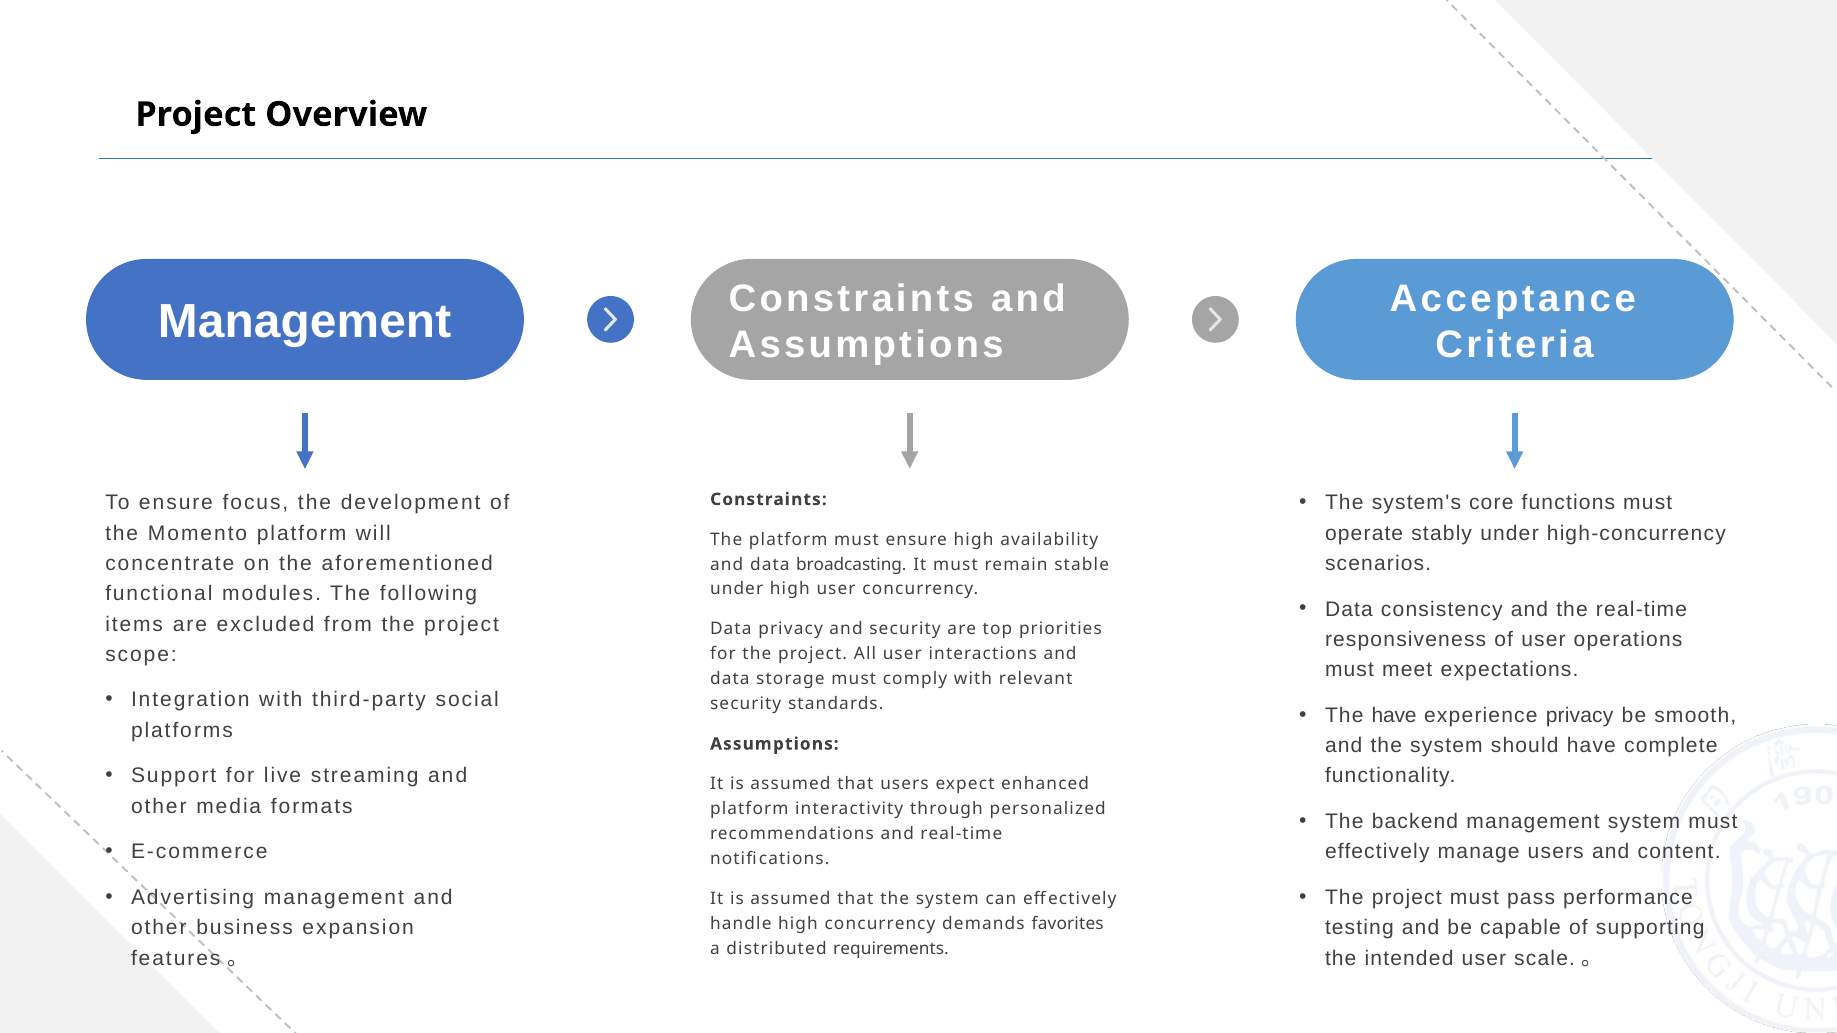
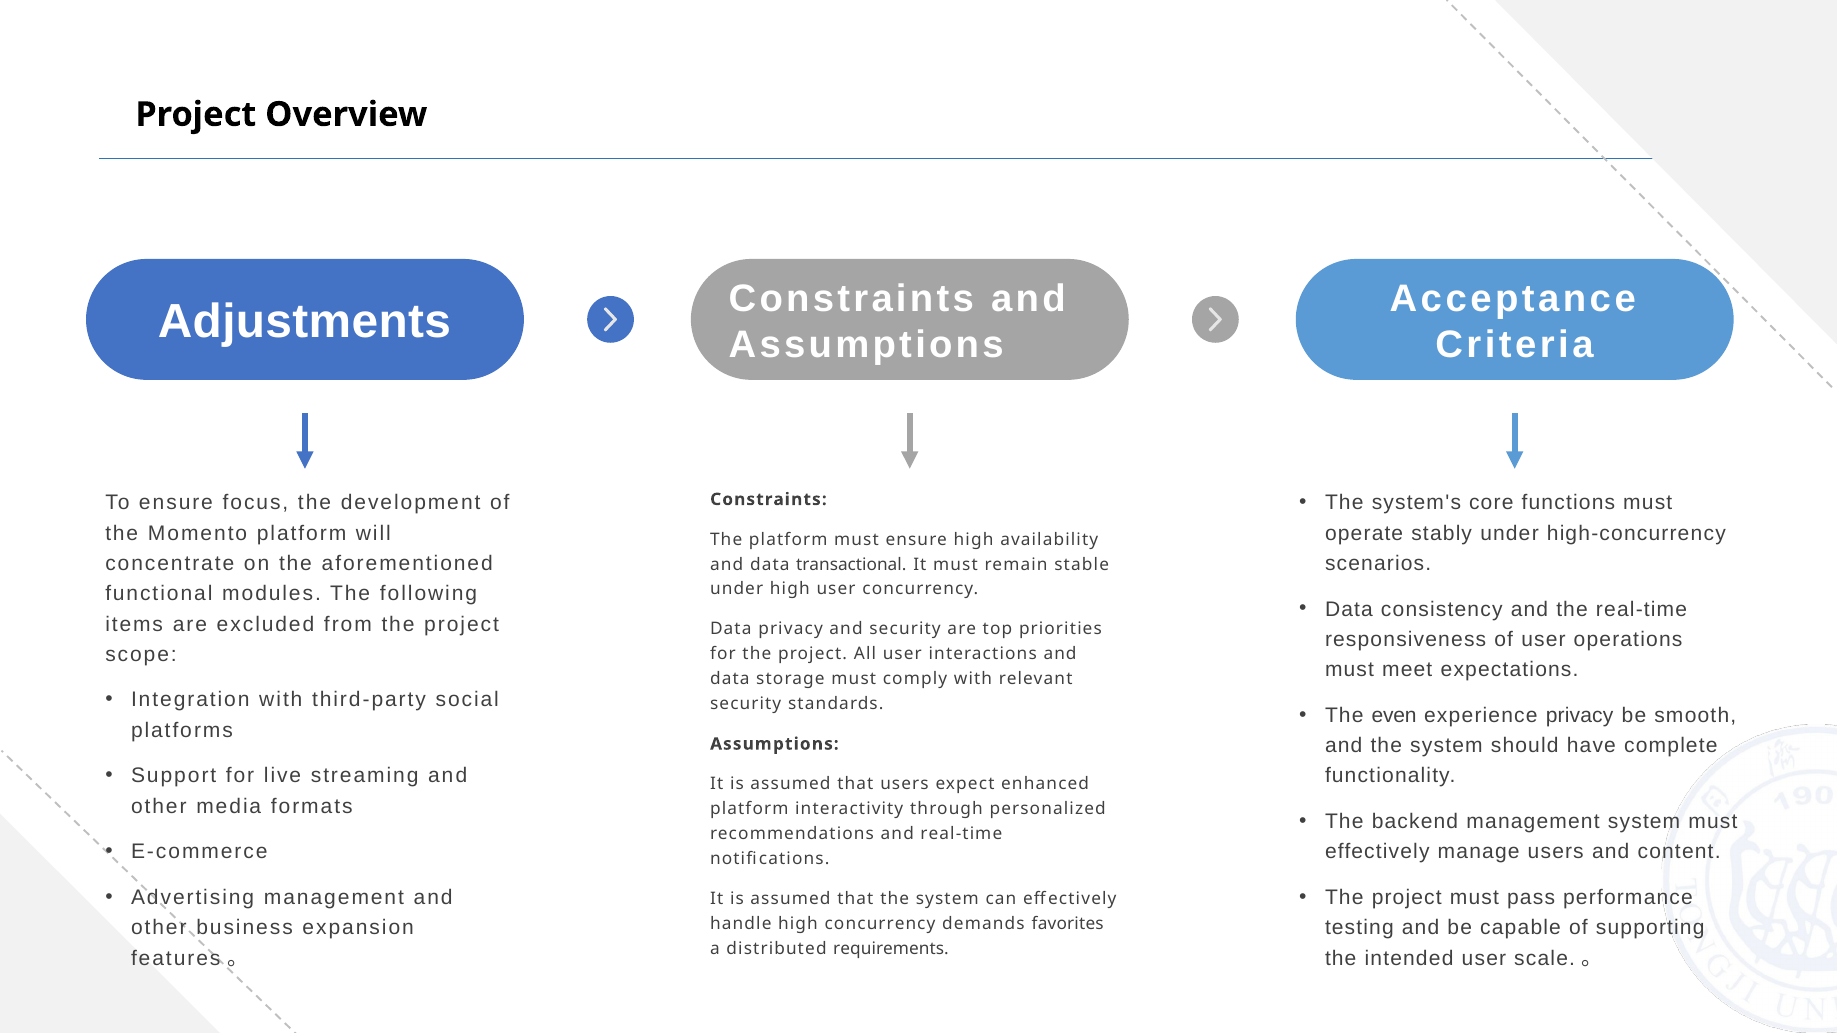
Management at (305, 322): Management -> Adjustments
broadcasting: broadcasting -> transactional
The have: have -> even
